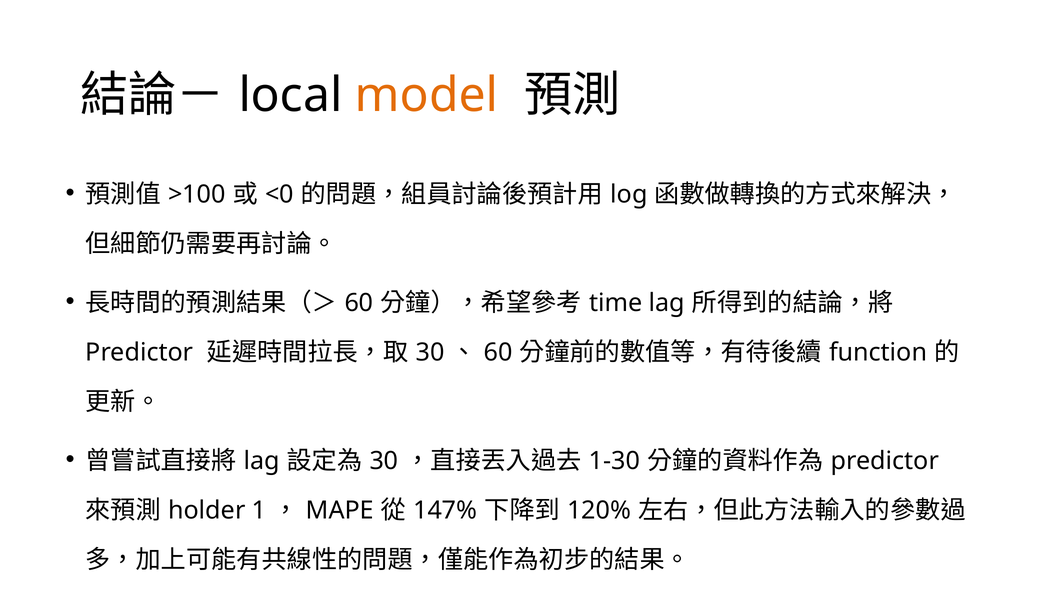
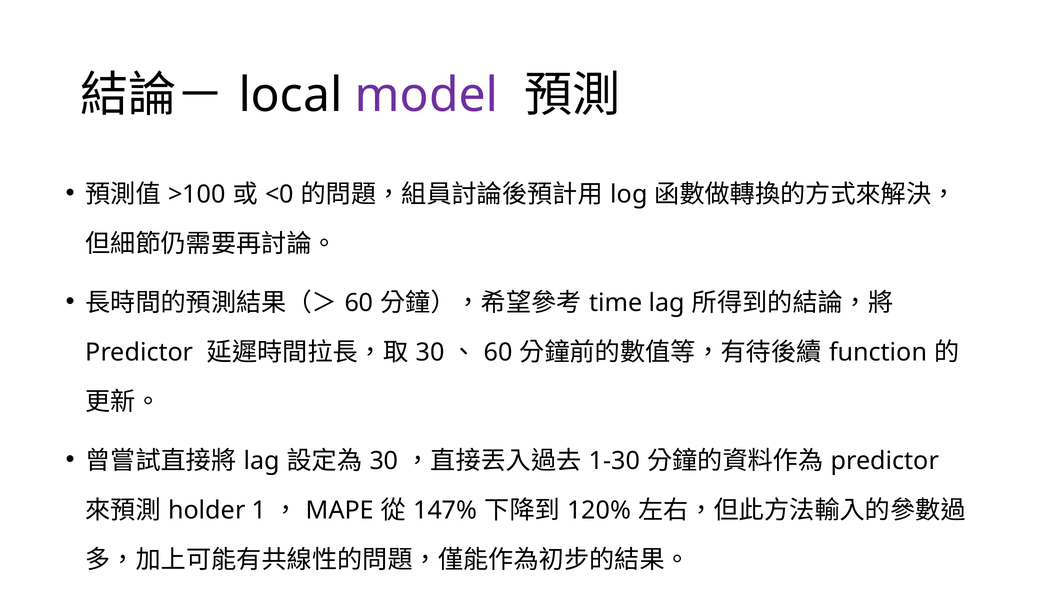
model colour: orange -> purple
